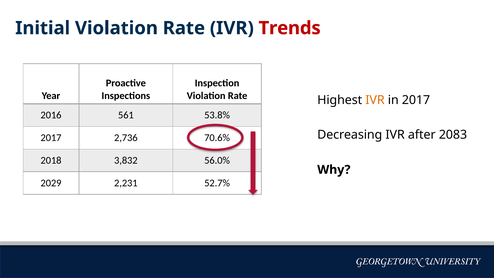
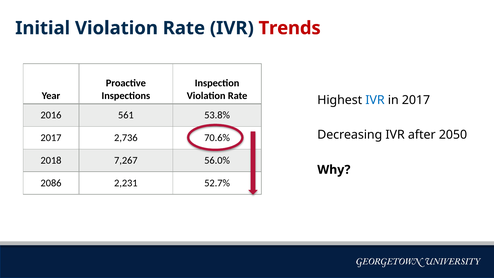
IVR at (375, 100) colour: orange -> blue
2083: 2083 -> 2050
3,832: 3,832 -> 7,267
2029: 2029 -> 2086
